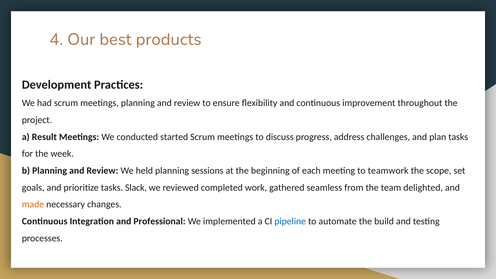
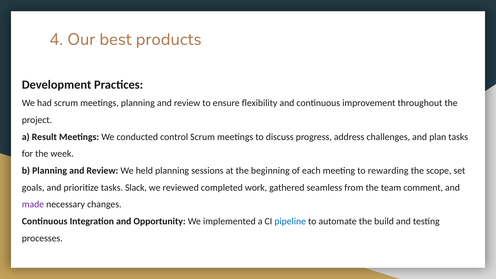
started: started -> control
teamwork: teamwork -> rewarding
delighted: delighted -> comment
made colour: orange -> purple
Professional: Professional -> Opportunity
